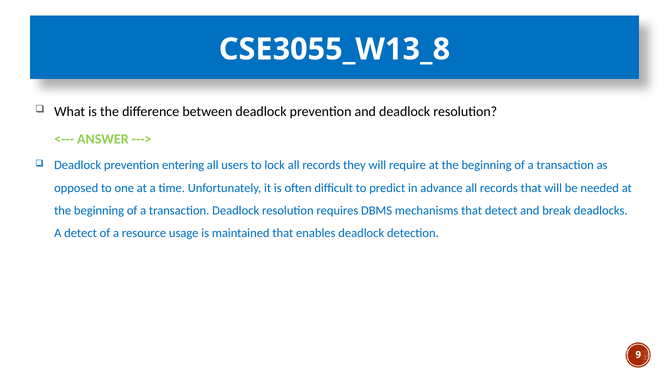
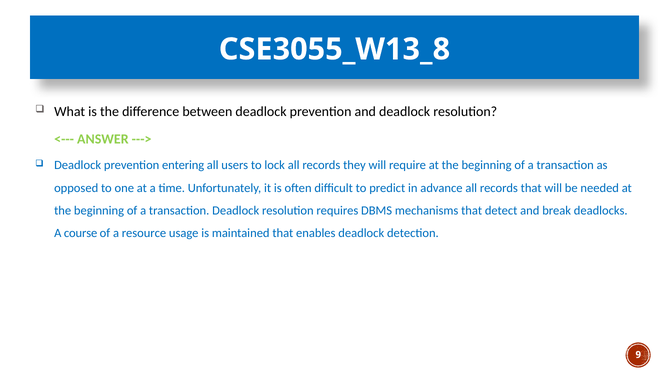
A detect: detect -> course
